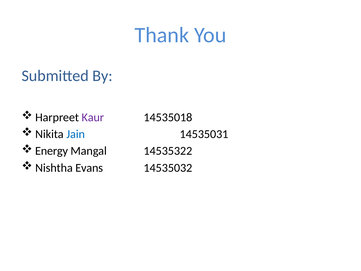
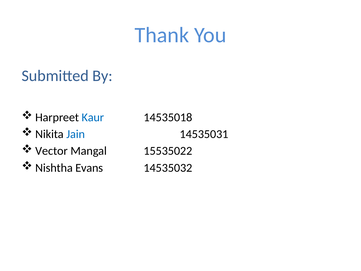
Kaur colour: purple -> blue
Energy: Energy -> Vector
14535322: 14535322 -> 15535022
